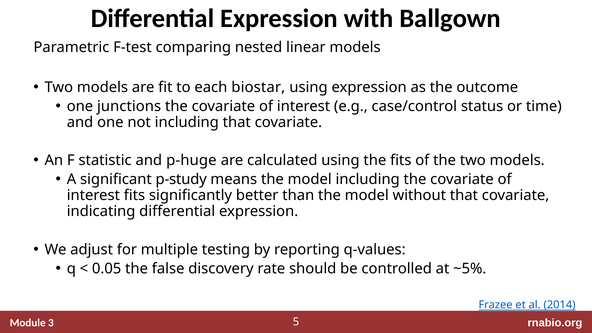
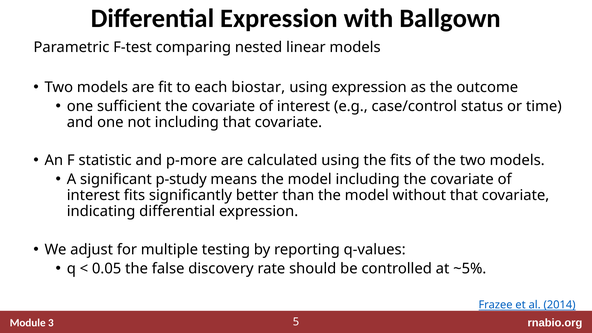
junctions: junctions -> sufficient
p-huge: p-huge -> p-more
